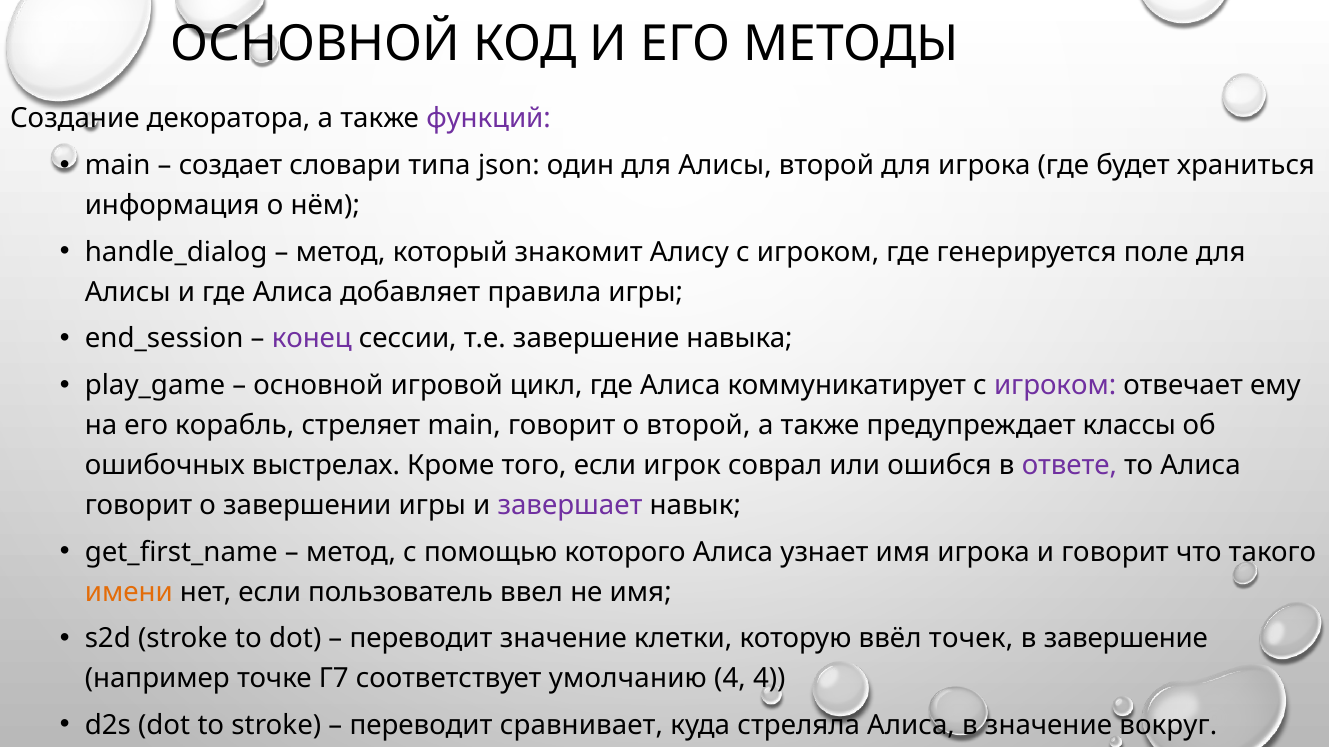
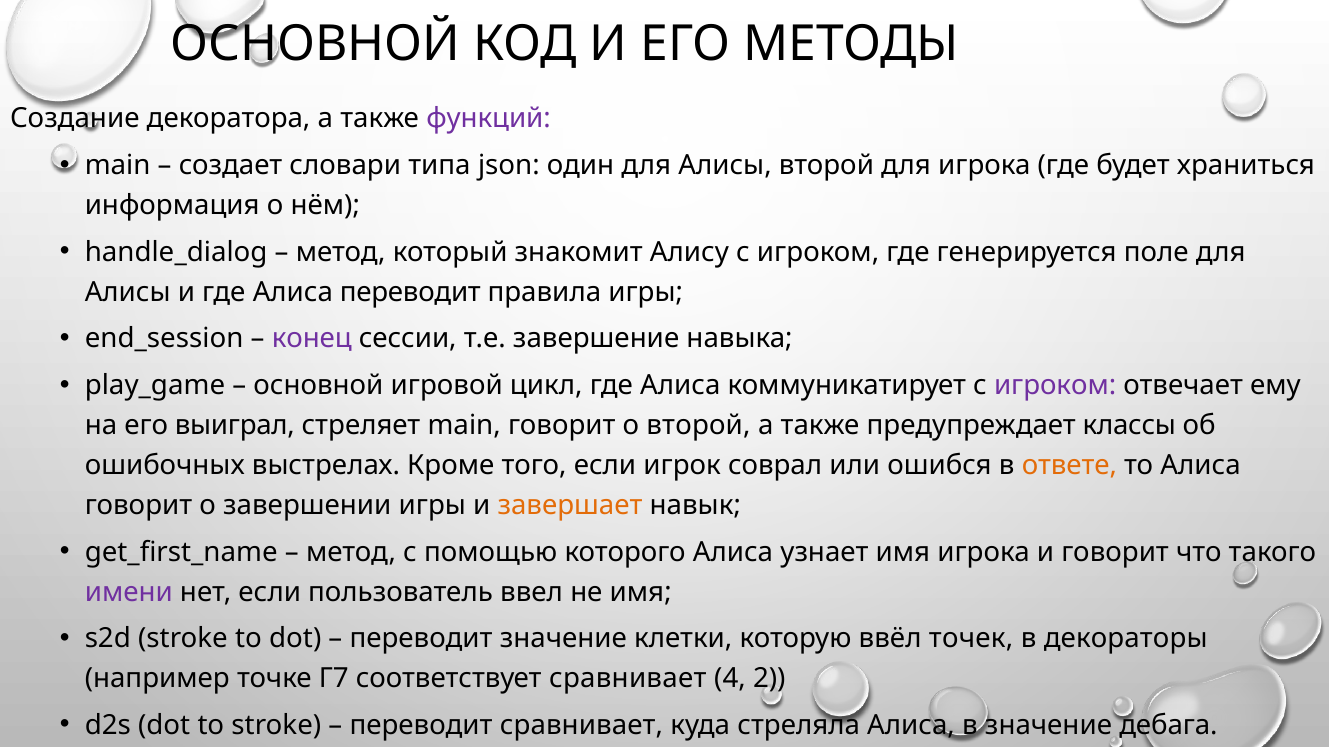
Алиса добавляет: добавляет -> переводит
корабль: корабль -> выиграл
ответе colour: purple -> orange
завершает colour: purple -> orange
имени colour: orange -> purple
в завершение: завершение -> декораторы
соответствует умолчанию: умолчанию -> сравнивает
4 4: 4 -> 2
вокруг: вокруг -> дебага
